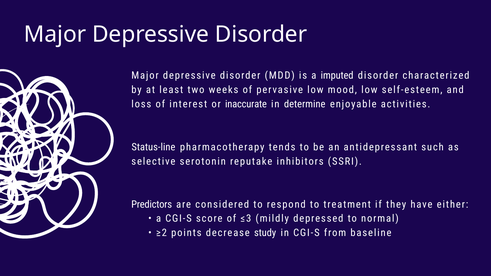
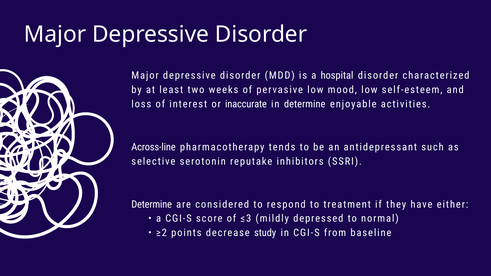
imputed: imputed -> hospital
Status-line: Status-line -> Across-line
Predictors at (152, 204): Predictors -> Determine
